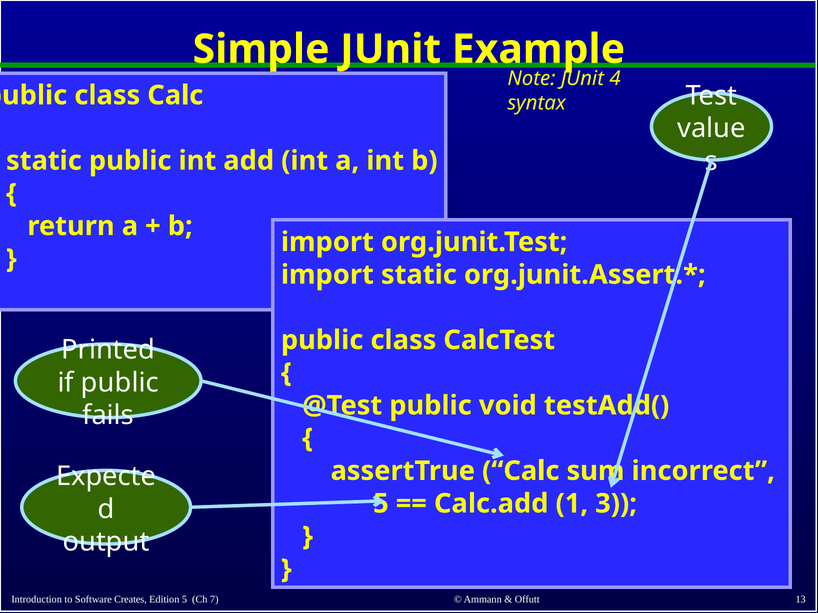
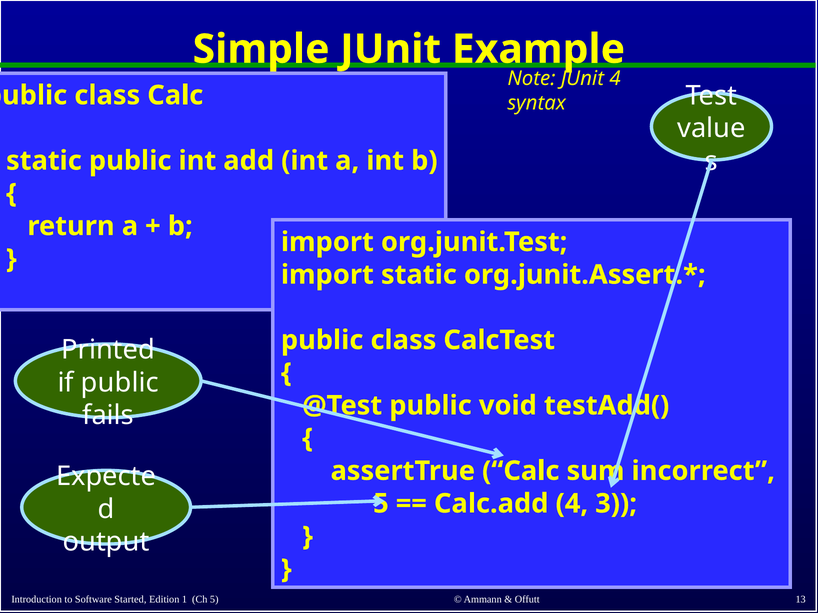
Calc.add 1: 1 -> 4
Creates: Creates -> Started
Edition 5: 5 -> 1
Ch 7: 7 -> 5
